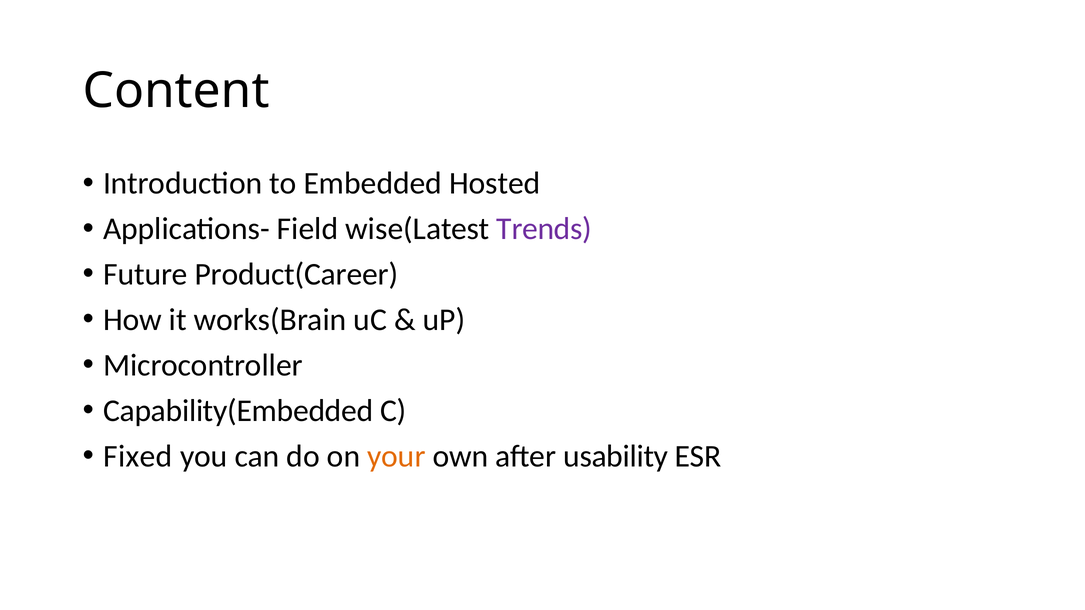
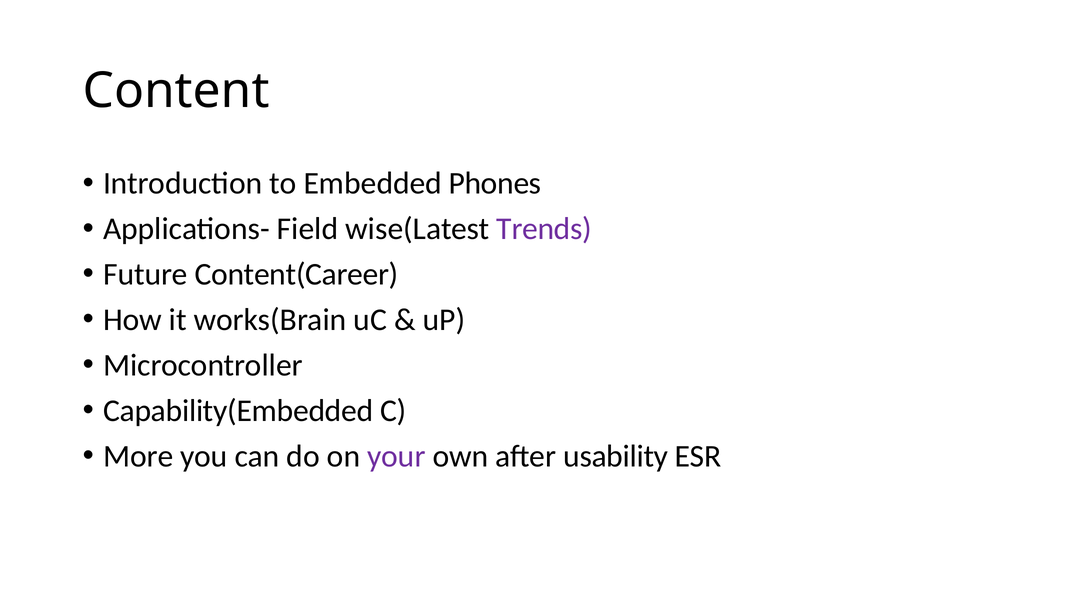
Hosted: Hosted -> Phones
Product(Career: Product(Career -> Content(Career
Fixed: Fixed -> More
your colour: orange -> purple
